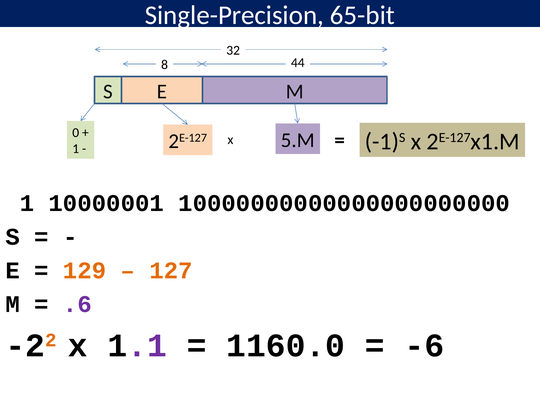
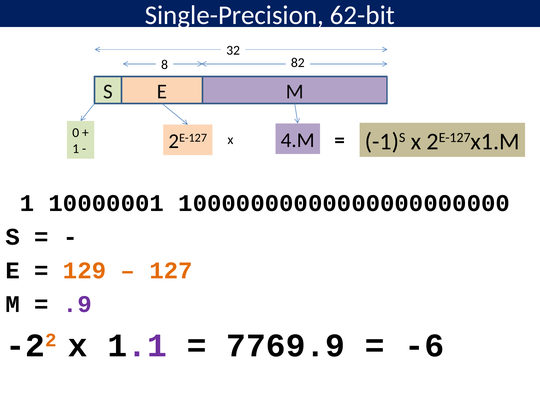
65-bit: 65-bit -> 62-bit
44: 44 -> 82
5.M: 5.M -> 4.M
.6: .6 -> .9
1160.0: 1160.0 -> 7769.9
